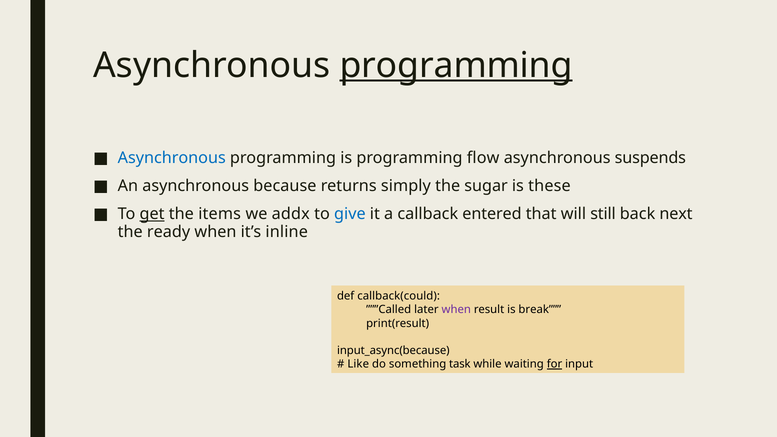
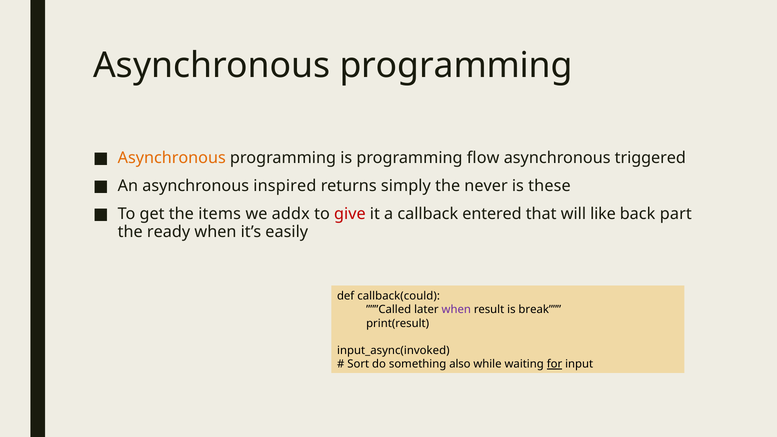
programming at (456, 65) underline: present -> none
Asynchronous at (172, 158) colour: blue -> orange
suspends: suspends -> triggered
because: because -> inspired
sugar: sugar -> never
get underline: present -> none
give colour: blue -> red
still: still -> like
next: next -> part
inline: inline -> easily
input_async(because: input_async(because -> input_async(invoked
Like: Like -> Sort
task: task -> also
